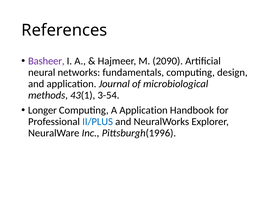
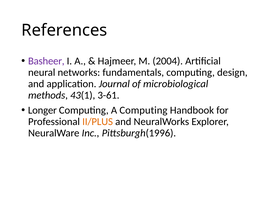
2090: 2090 -> 2004
3-54: 3-54 -> 3-61
A Application: Application -> Computing
II/PLUS colour: blue -> orange
